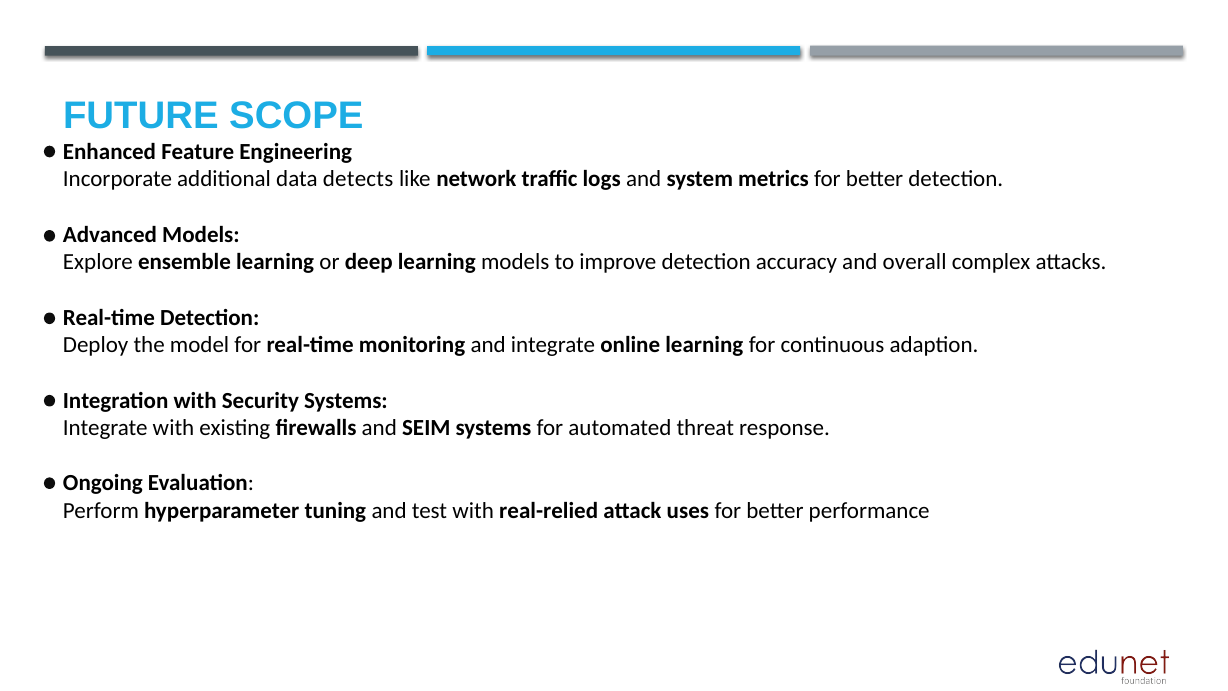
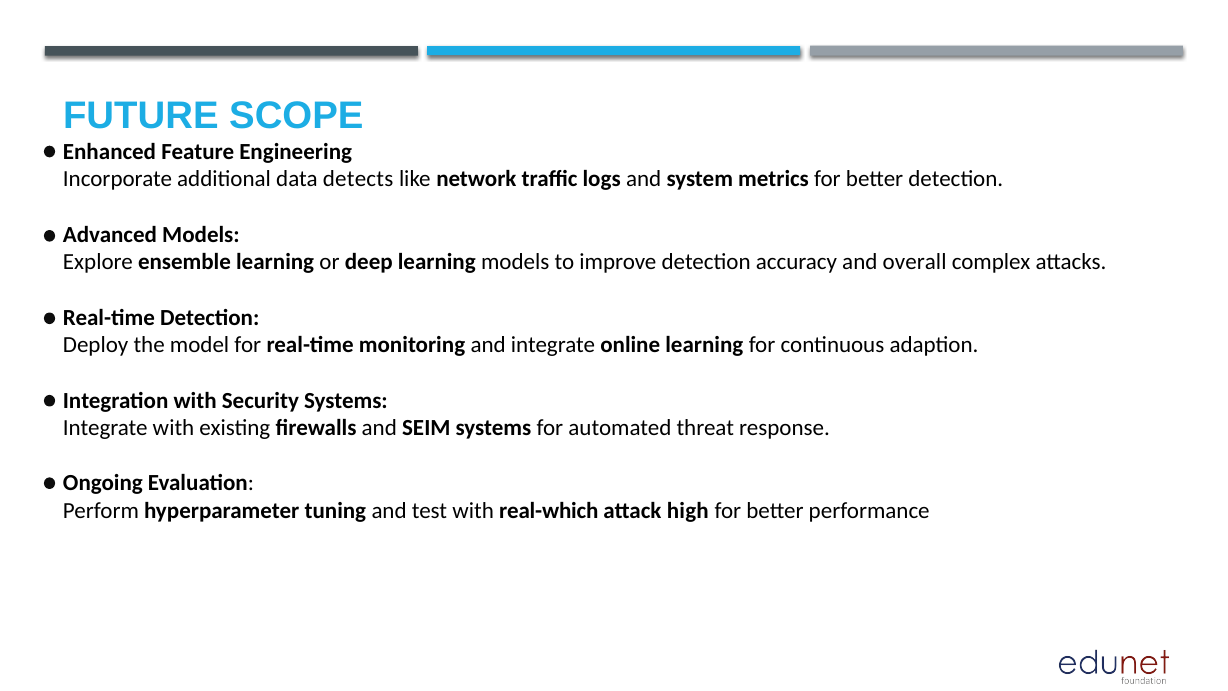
real-relied: real-relied -> real-which
uses: uses -> high
